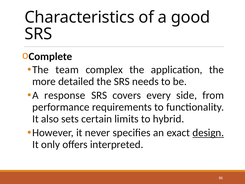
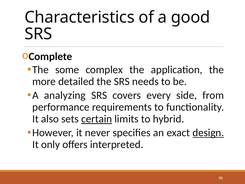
team: team -> some
response: response -> analyzing
certain underline: none -> present
